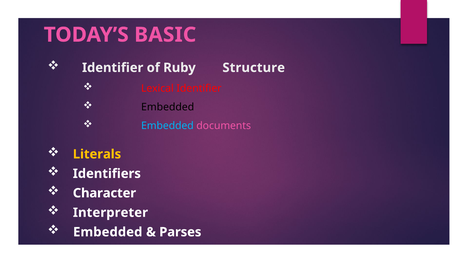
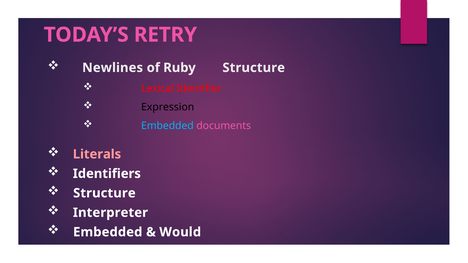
BASIC: BASIC -> RETRY
Identifier at (113, 68): Identifier -> Newlines
Embedded at (168, 107): Embedded -> Expression
Literals colour: yellow -> pink
Character at (104, 193): Character -> Structure
Parses: Parses -> Would
